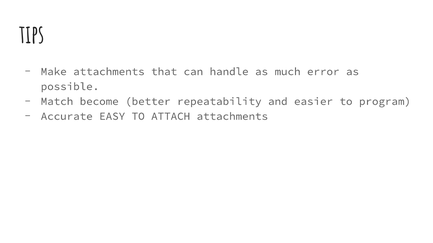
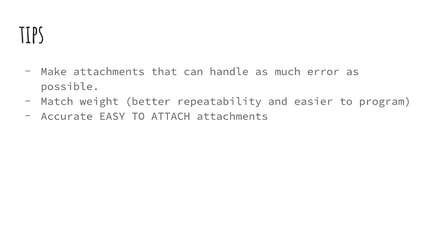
become: become -> weight
